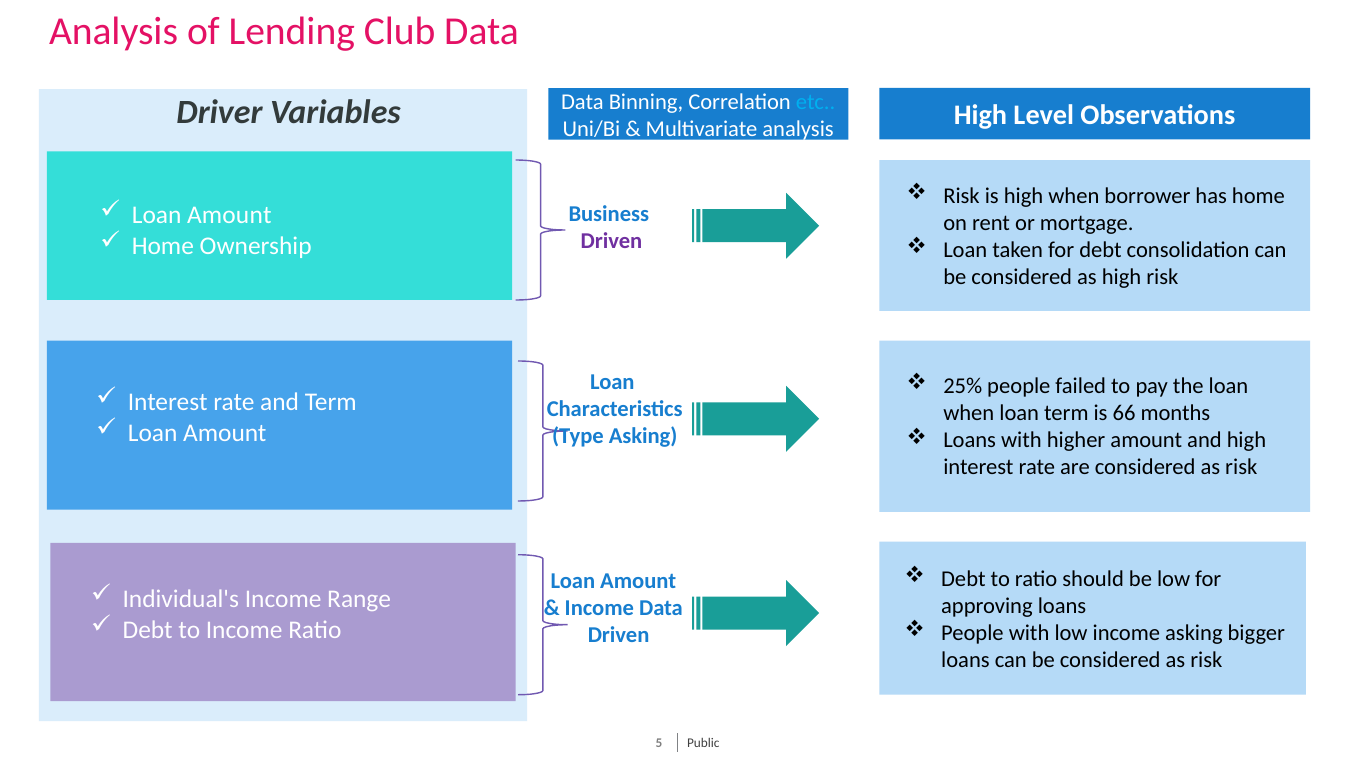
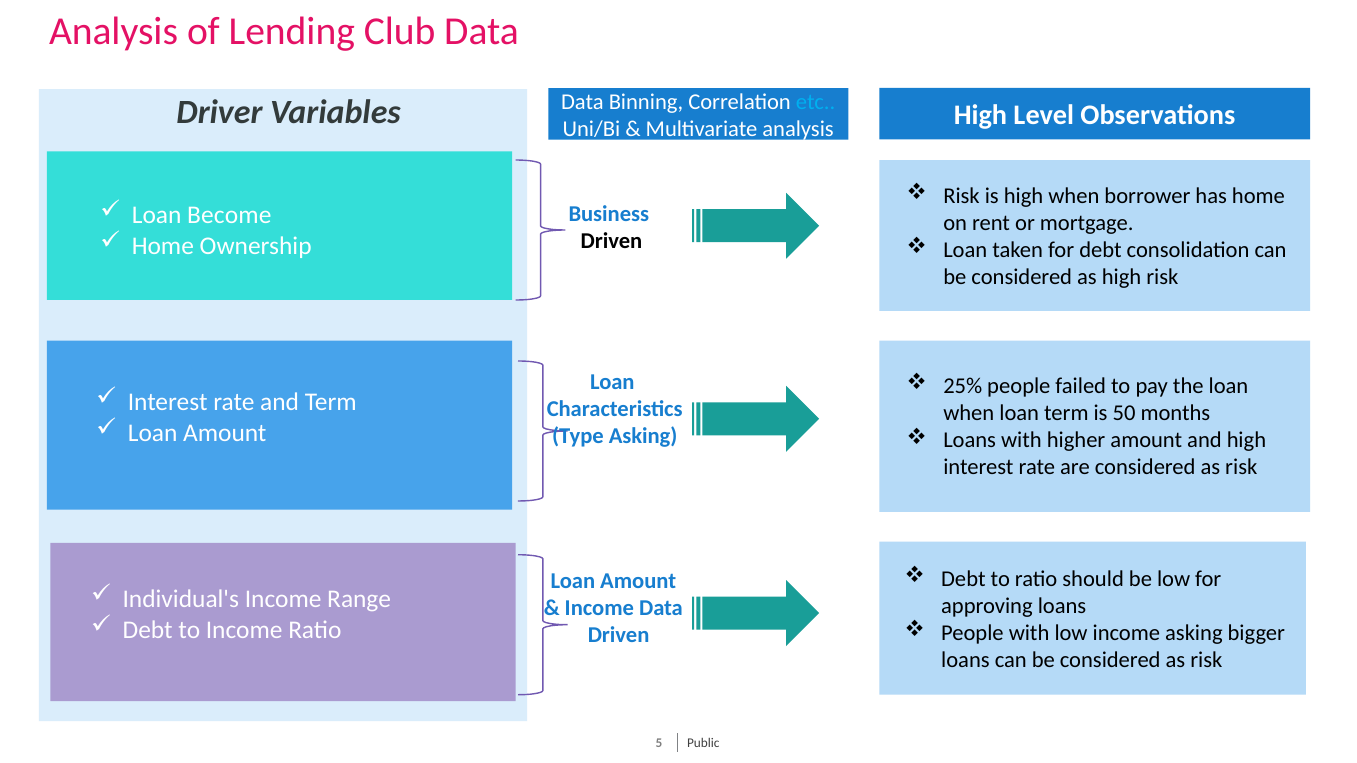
Amount at (229, 215): Amount -> Become
Driven at (611, 241) colour: purple -> black
66: 66 -> 50
